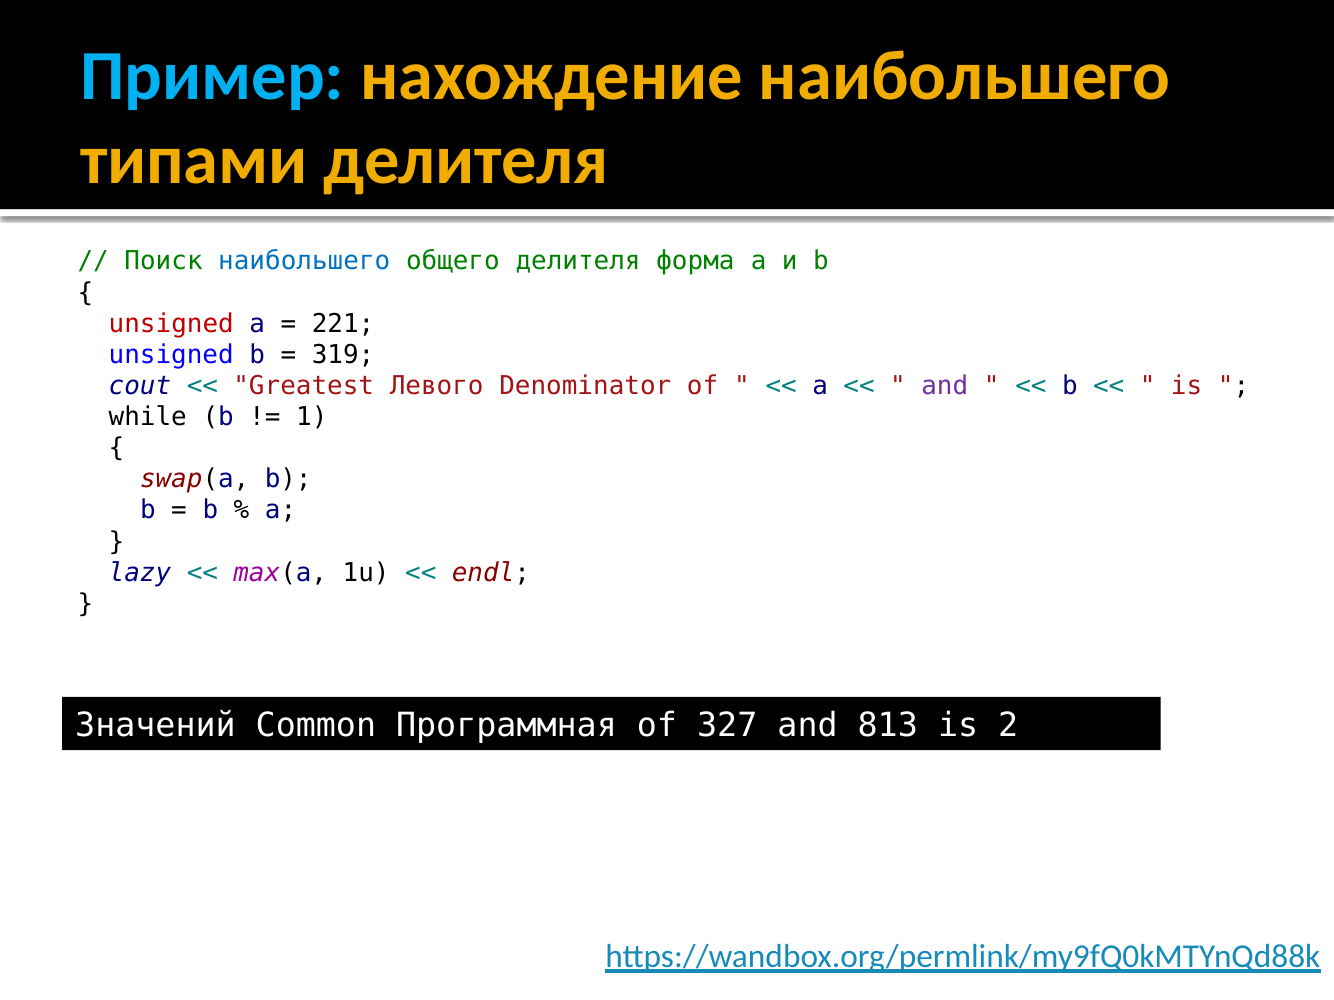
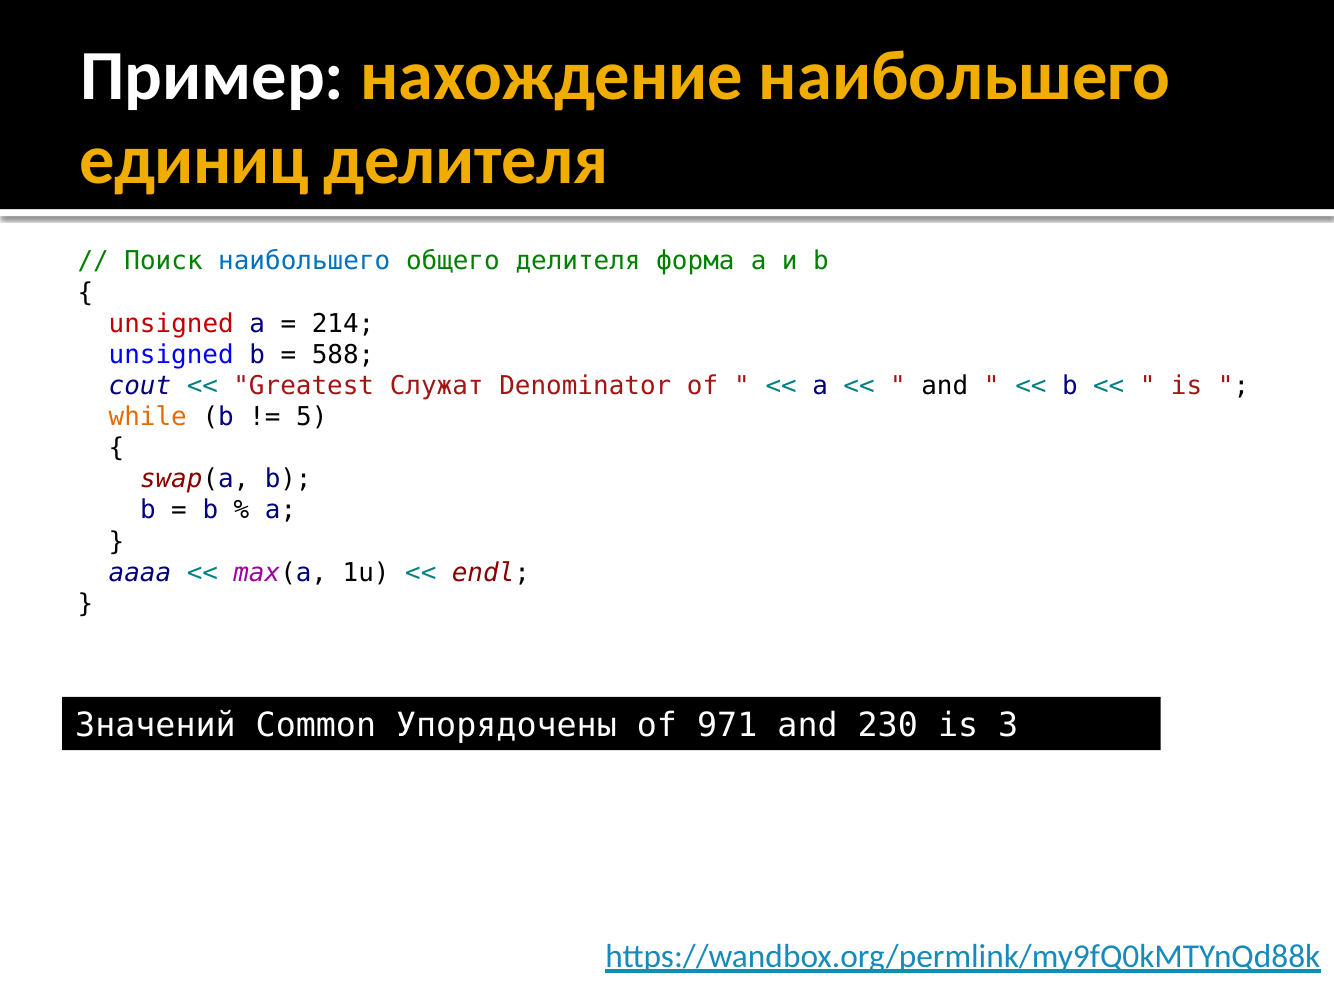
Пример colour: light blue -> white
типами: типами -> единиц
221: 221 -> 214
319: 319 -> 588
Левого: Левого -> Служат
and at (945, 386) colour: purple -> black
while colour: black -> orange
1: 1 -> 5
lazy: lazy -> aaaa
Программная: Программная -> Упорядочены
327: 327 -> 971
813: 813 -> 230
2: 2 -> 3
